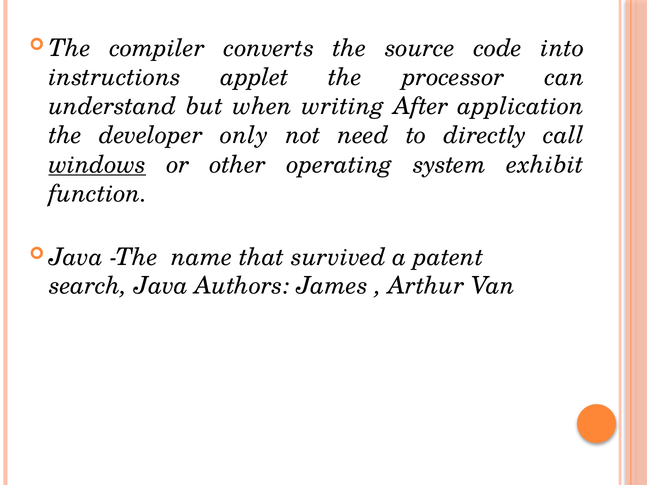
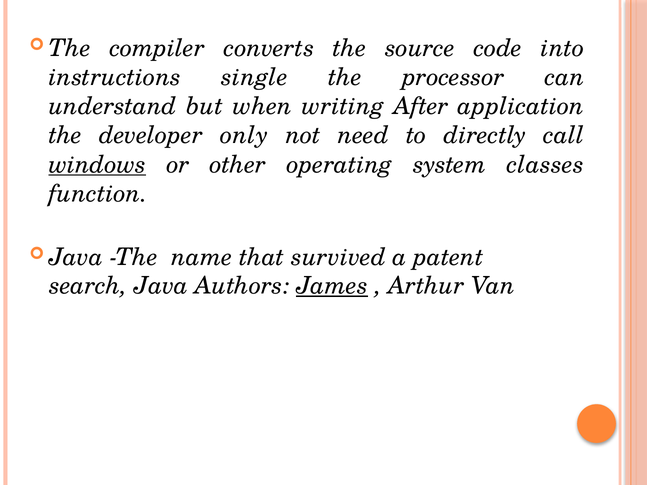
applet: applet -> single
exhibit: exhibit -> classes
James underline: none -> present
